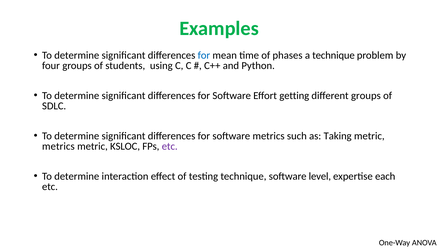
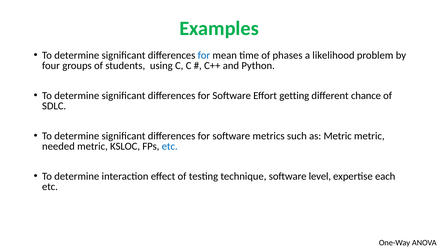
a technique: technique -> likelihood
different groups: groups -> chance
as Taking: Taking -> Metric
metrics at (58, 146): metrics -> needed
etc at (170, 146) colour: purple -> blue
